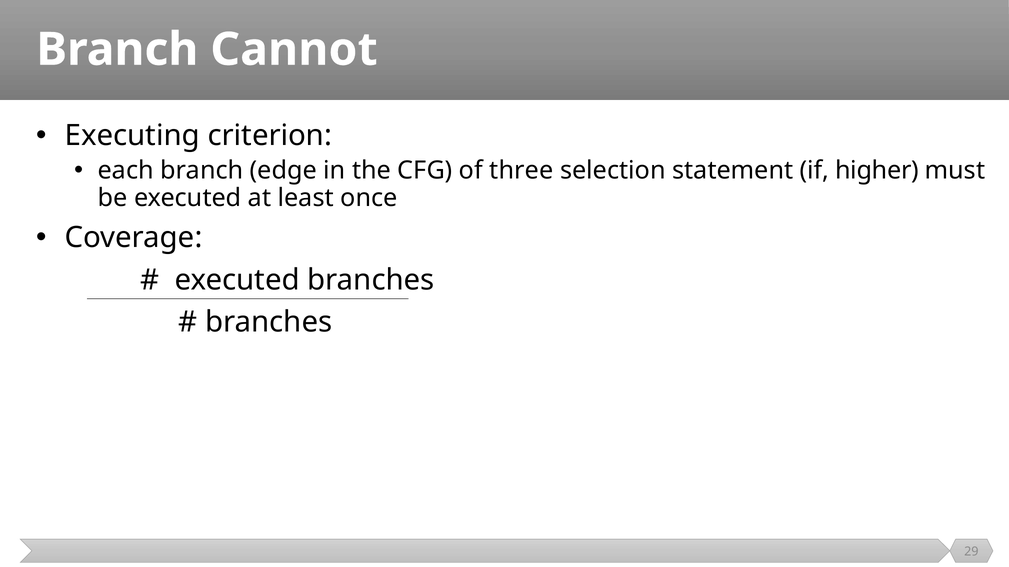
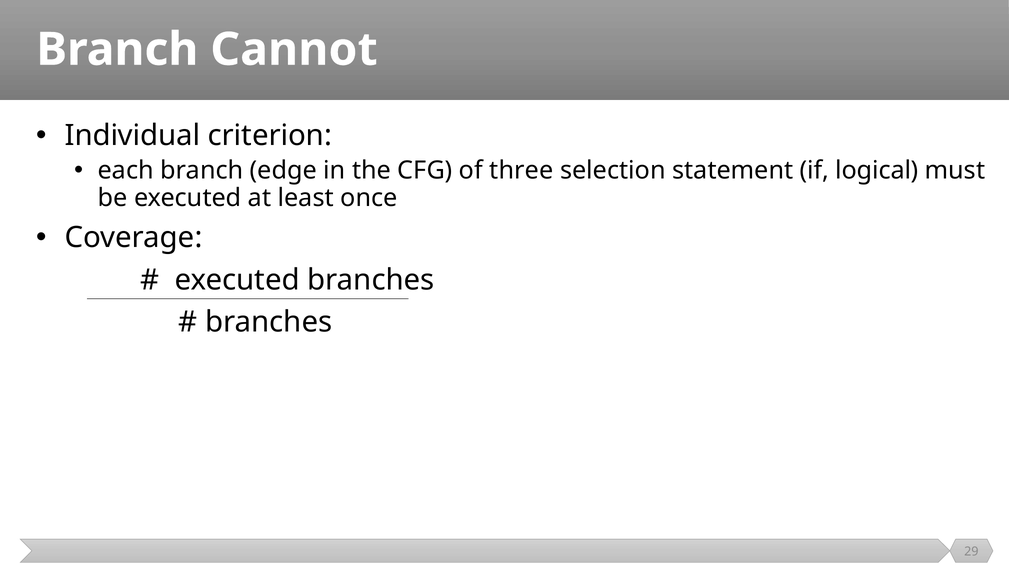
Executing: Executing -> Individual
higher: higher -> logical
